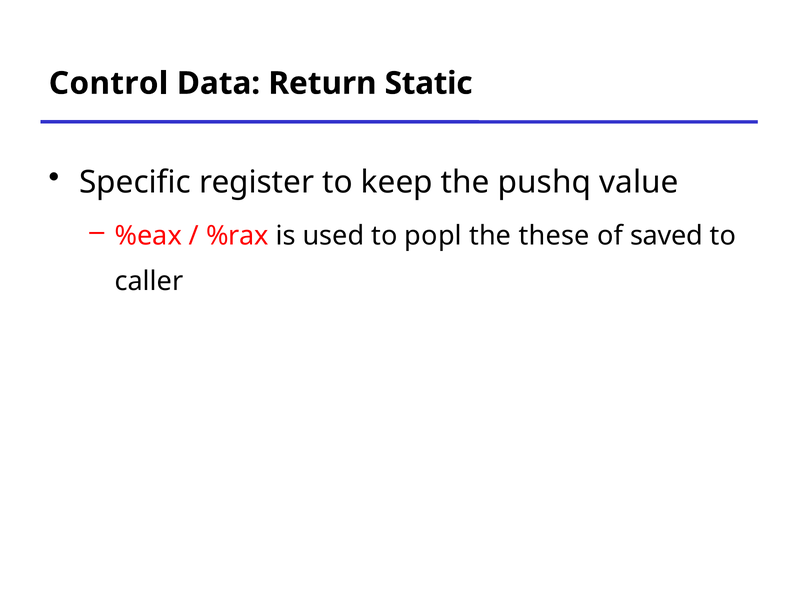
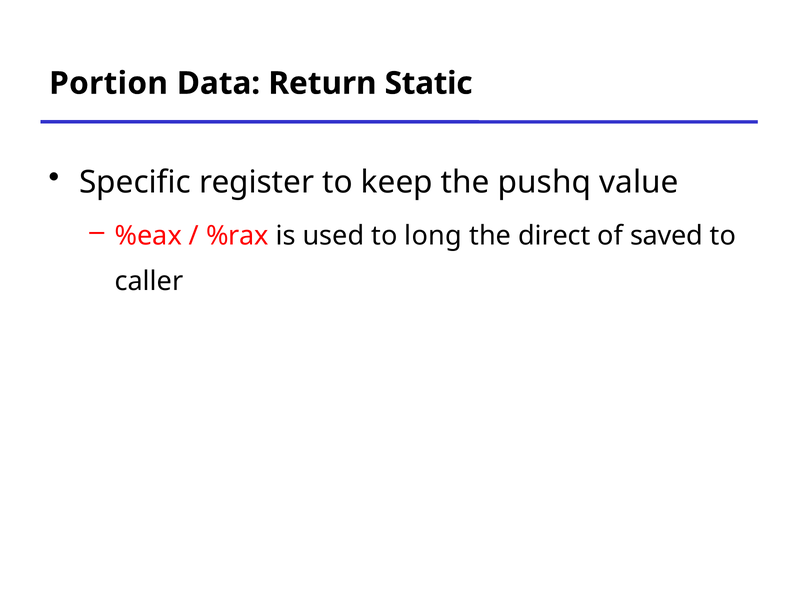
Control: Control -> Portion
popl: popl -> long
these: these -> direct
